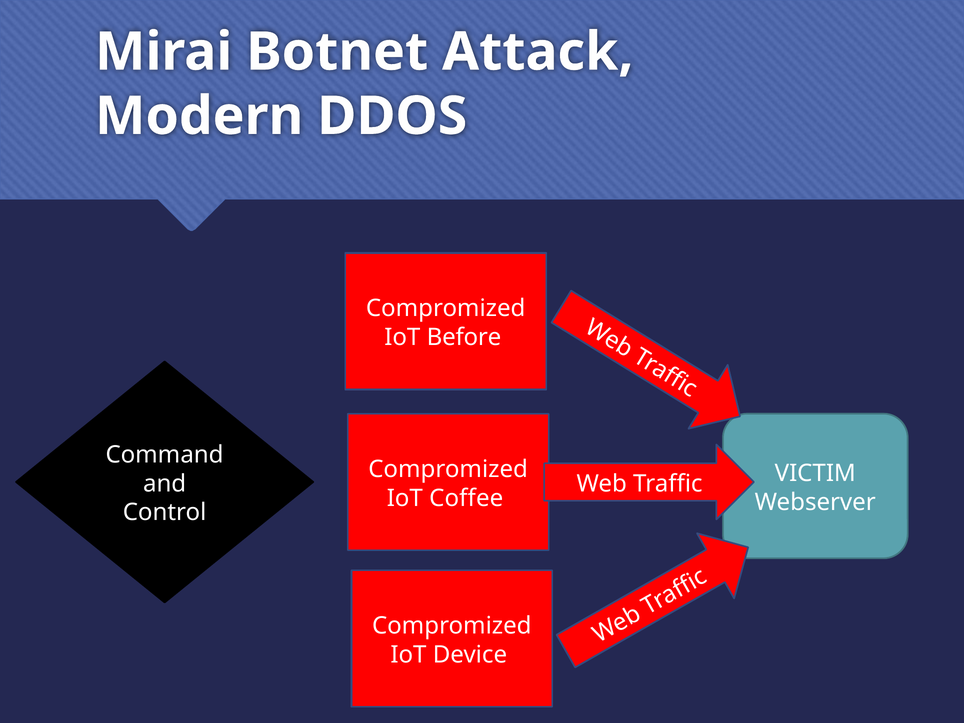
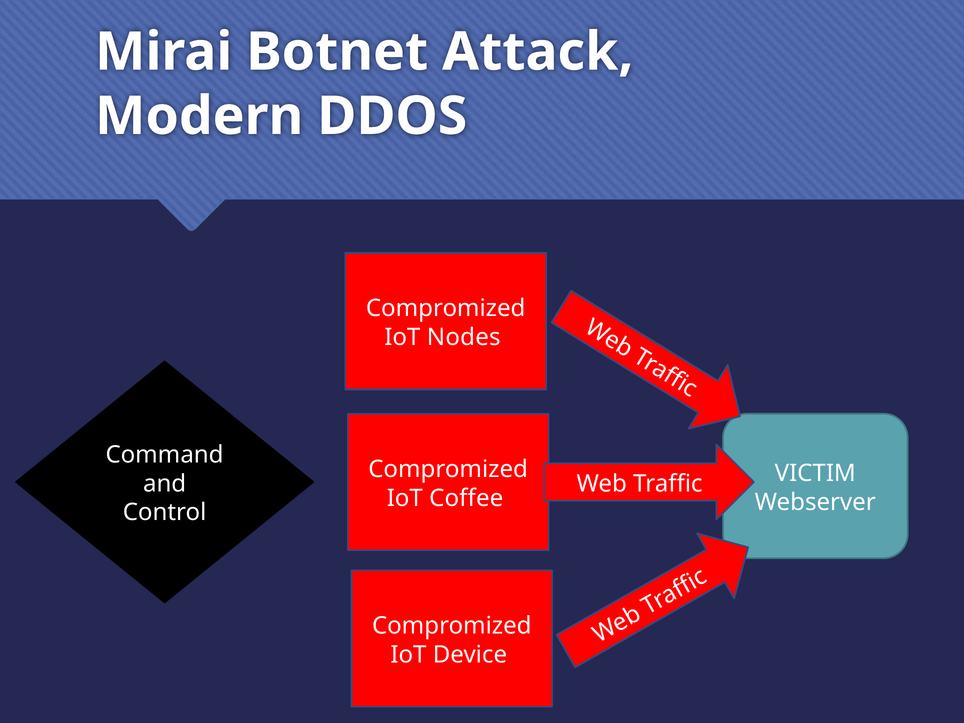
Before: Before -> Nodes
